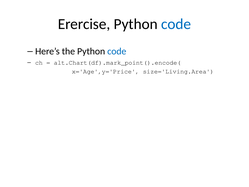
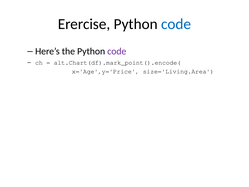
code at (117, 51) colour: blue -> purple
